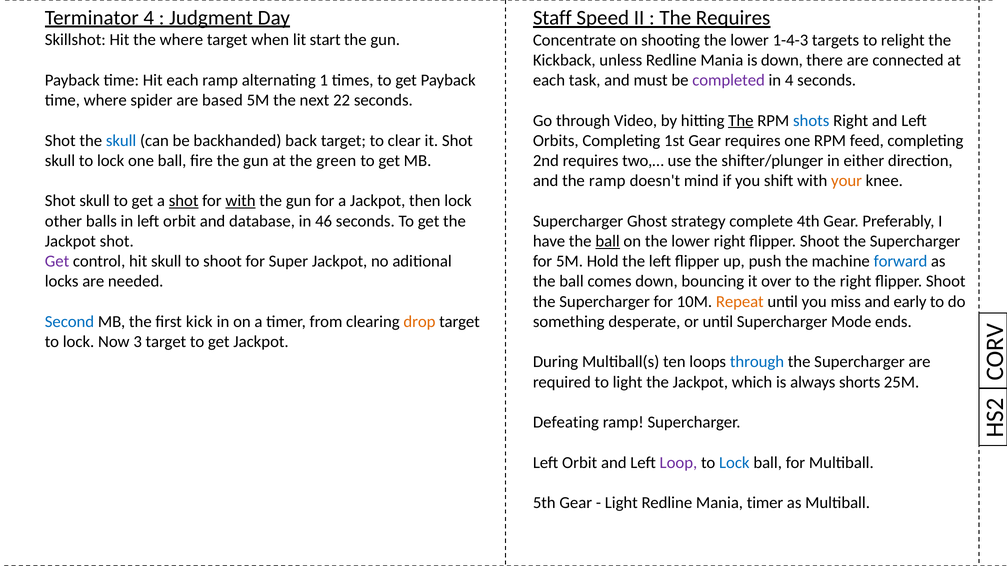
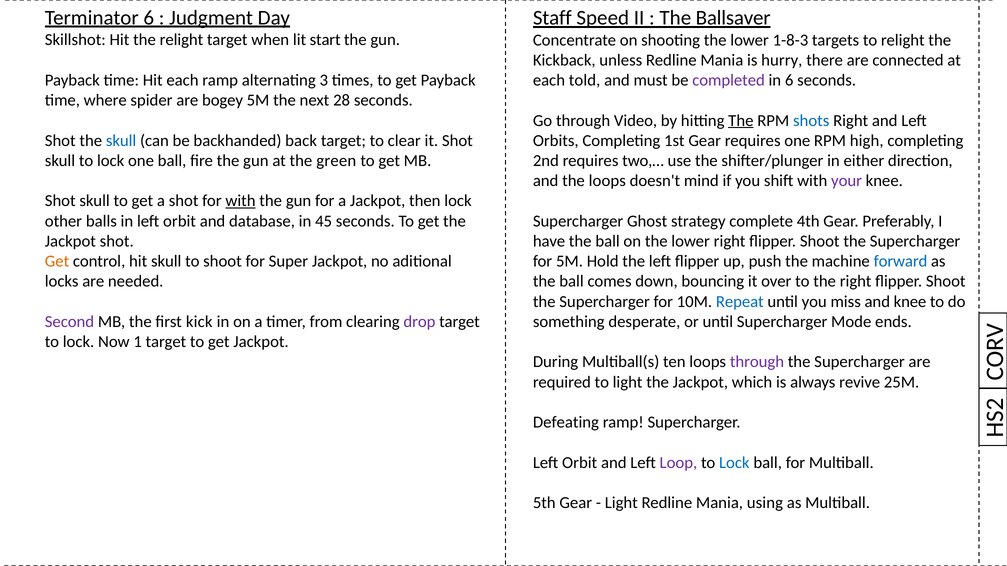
Terminator 4: 4 -> 6
The Requires: Requires -> Ballsaver
the where: where -> relight
1-4-3: 1-4-3 -> 1-8-3
is down: down -> hurry
1: 1 -> 3
task: task -> told
in 4: 4 -> 6
based: based -> bogey
22: 22 -> 28
feed: feed -> high
the ramp: ramp -> loops
your colour: orange -> purple
shot at (184, 201) underline: present -> none
46: 46 -> 45
ball at (608, 241) underline: present -> none
Get at (57, 261) colour: purple -> orange
Repeat colour: orange -> blue
and early: early -> knee
Second colour: blue -> purple
drop colour: orange -> purple
3: 3 -> 1
through at (757, 362) colour: blue -> purple
shorts: shorts -> revive
Mania timer: timer -> using
